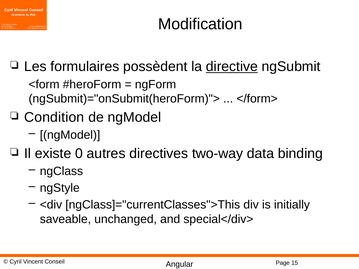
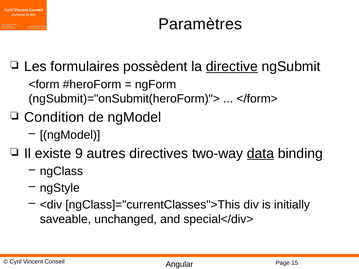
Modification: Modification -> Paramètres
0: 0 -> 9
data underline: none -> present
